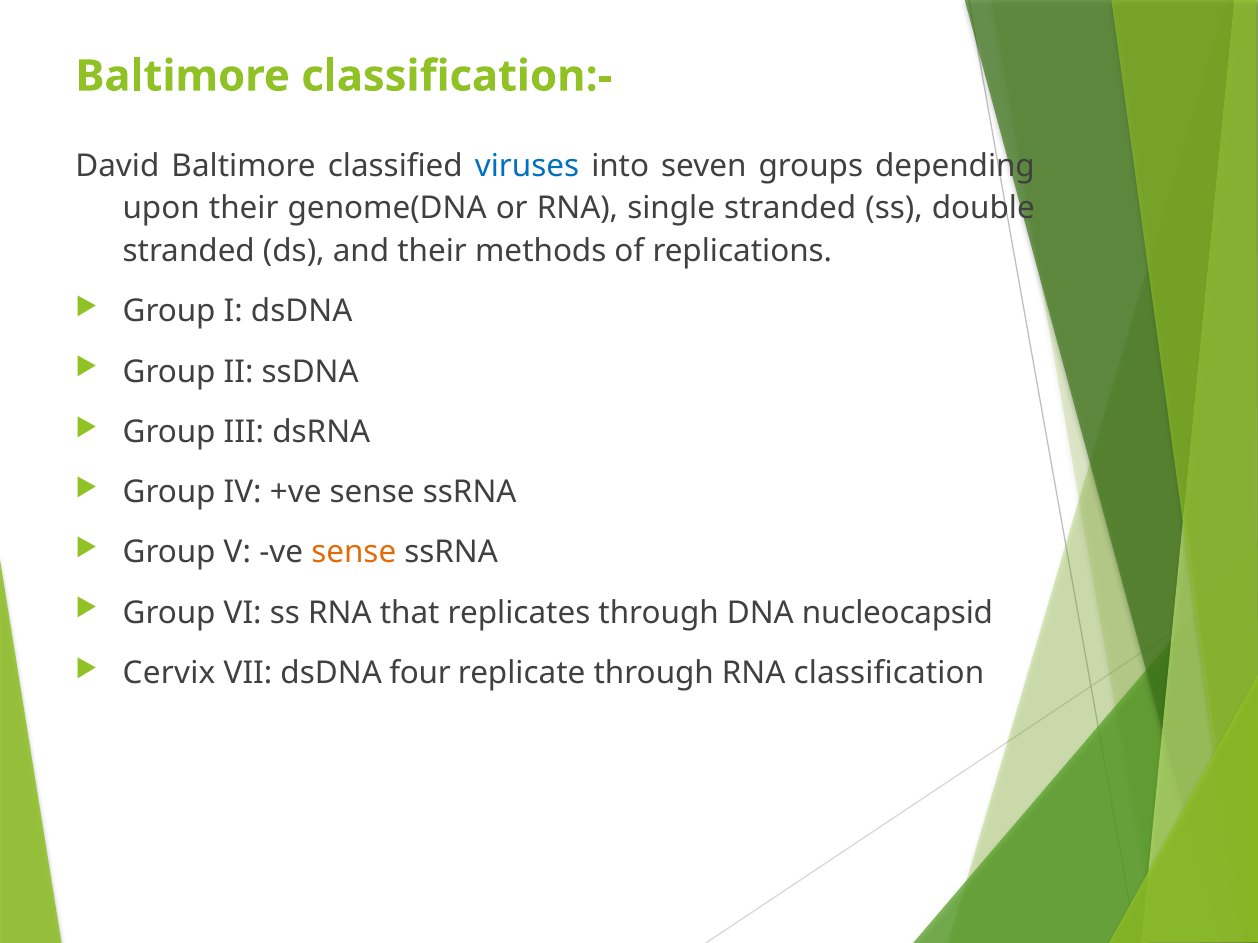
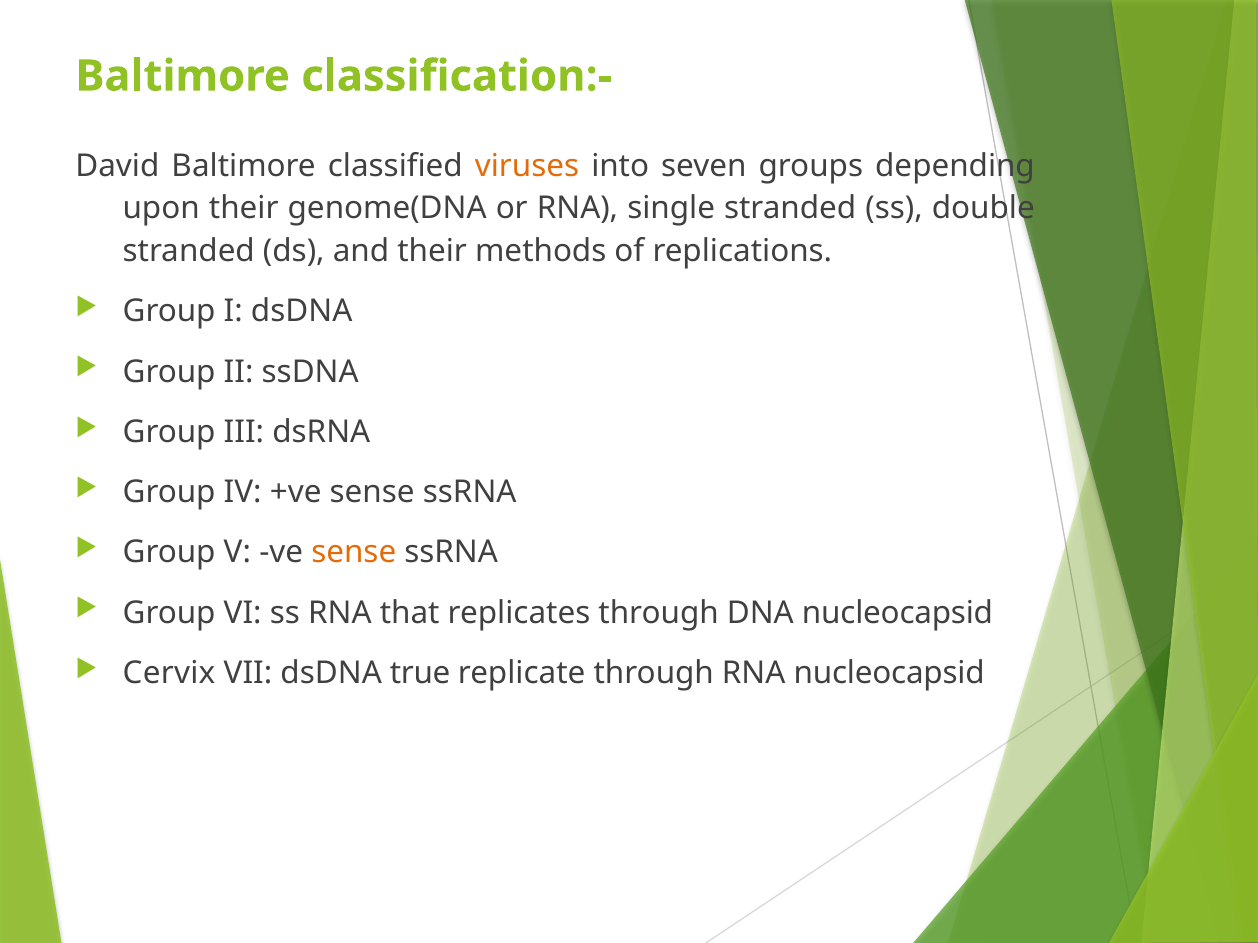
viruses colour: blue -> orange
four: four -> true
RNA classification: classification -> nucleocapsid
